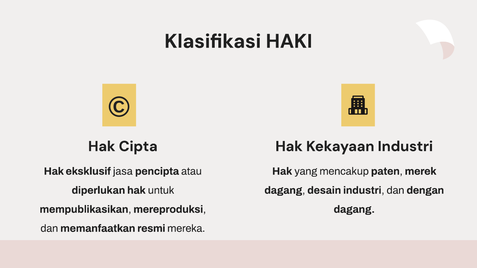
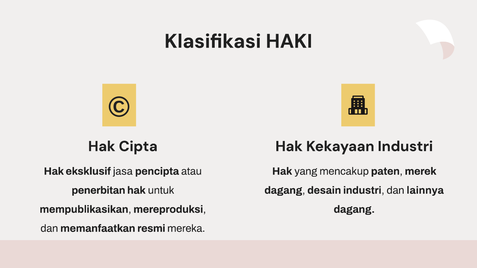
diperlukan: diperlukan -> penerbitan
dengan: dengan -> lainnya
